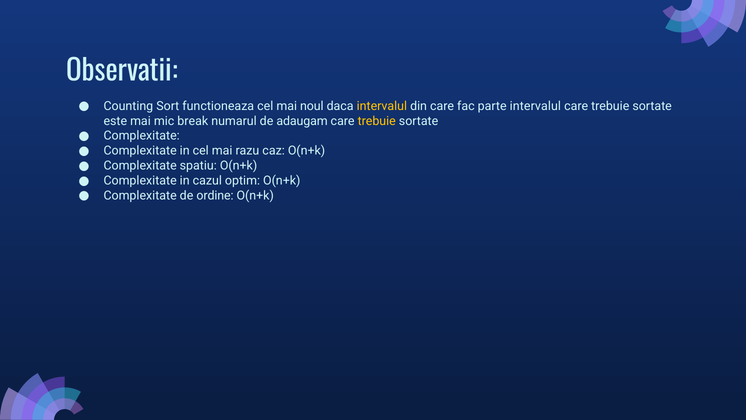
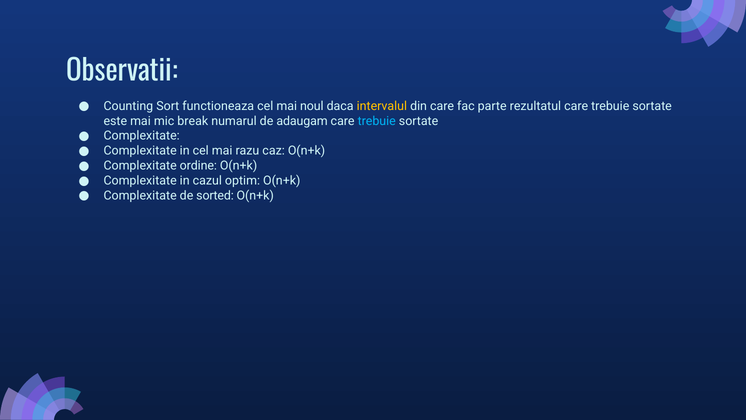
parte intervalul: intervalul -> rezultatul
trebuie at (377, 121) colour: yellow -> light blue
spatiu: spatiu -> ordine
ordine: ordine -> sorted
